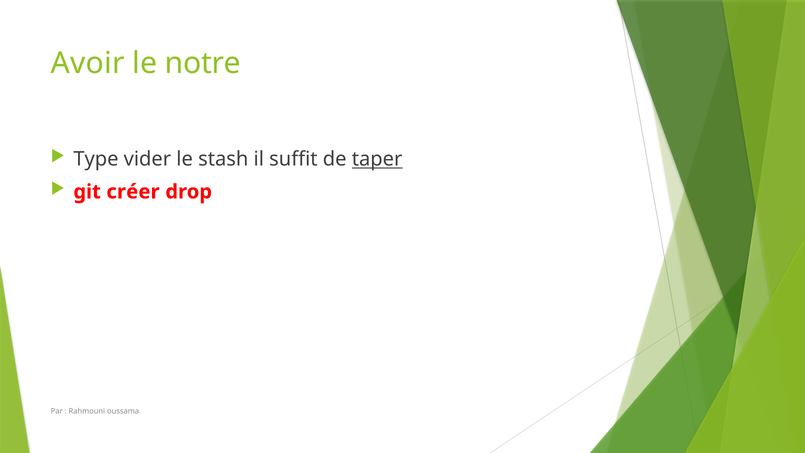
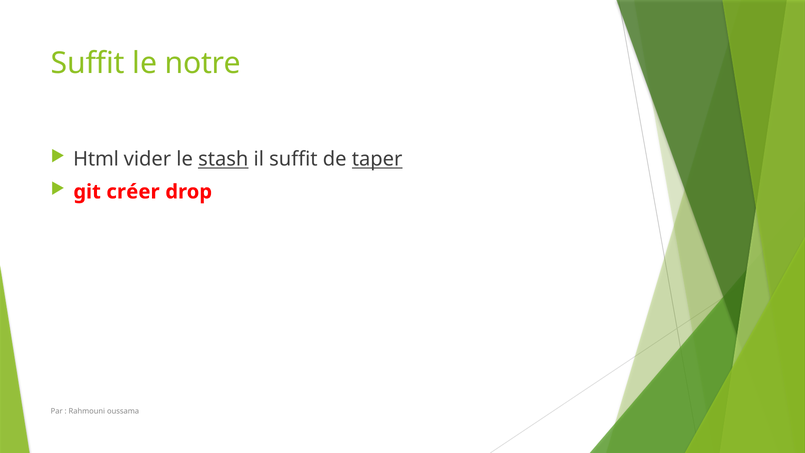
Avoir at (88, 63): Avoir -> Suffit
Type: Type -> Html
stash underline: none -> present
